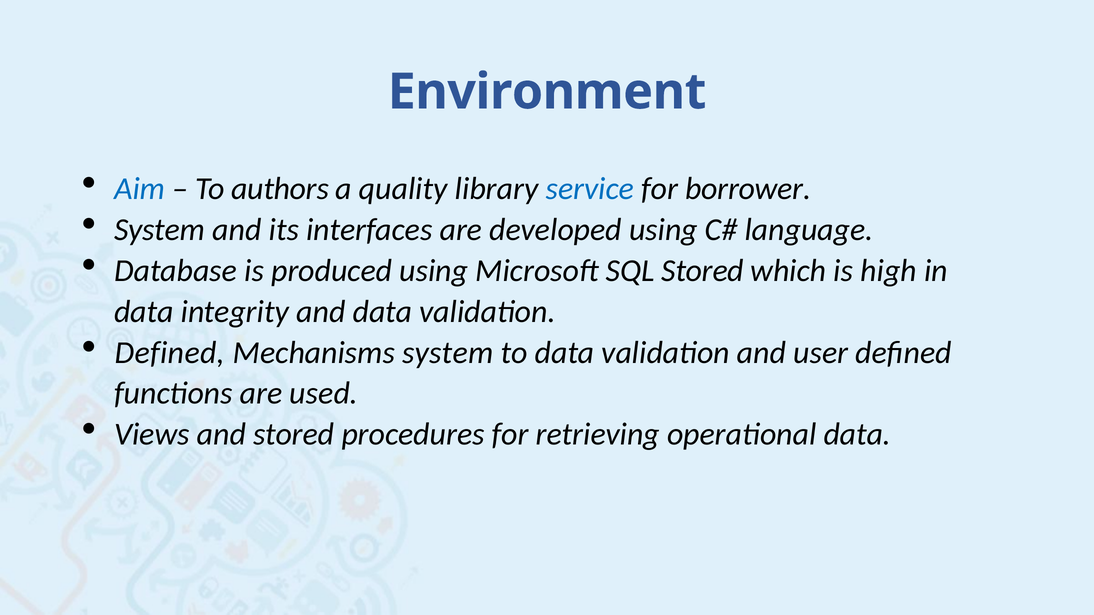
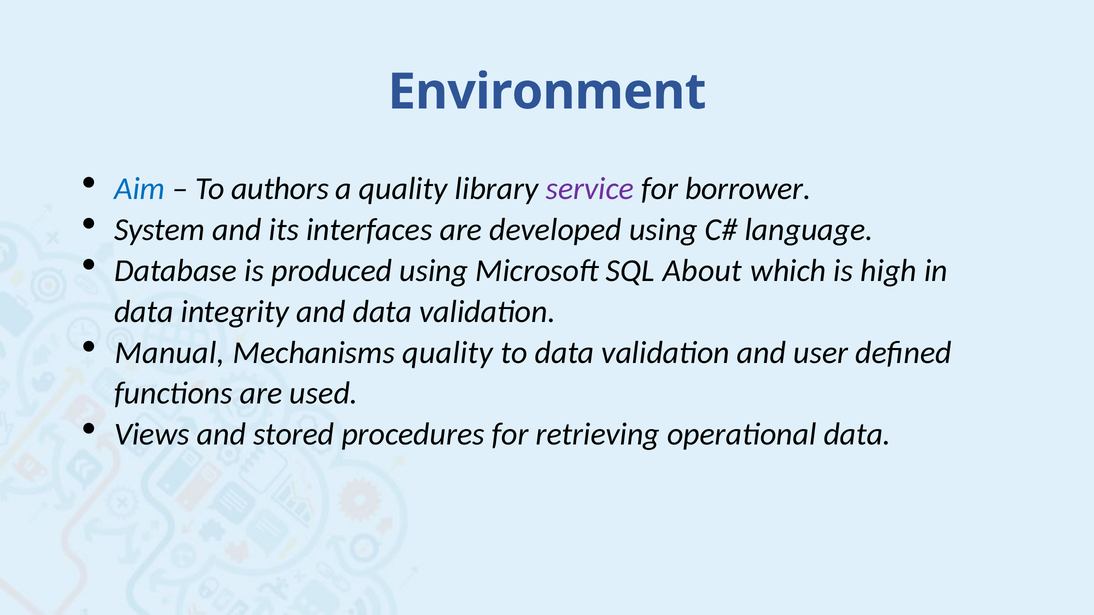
service colour: blue -> purple
SQL Stored: Stored -> About
Defined at (170, 353): Defined -> Manual
Mechanisms system: system -> quality
